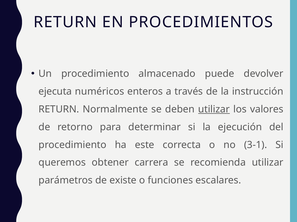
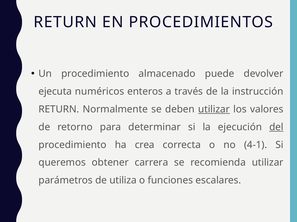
del underline: none -> present
este: este -> crea
3-1: 3-1 -> 4-1
existe: existe -> utiliza
